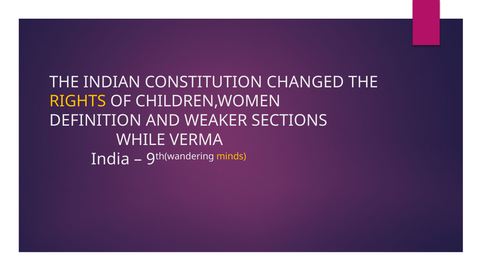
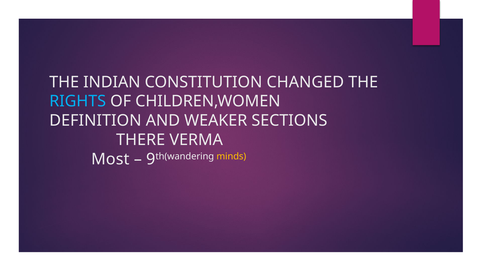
RIGHTS colour: yellow -> light blue
WHILE: WHILE -> THERE
India: India -> Most
